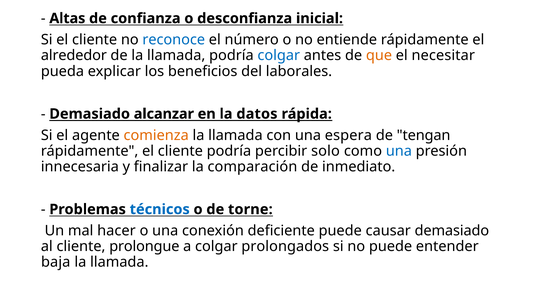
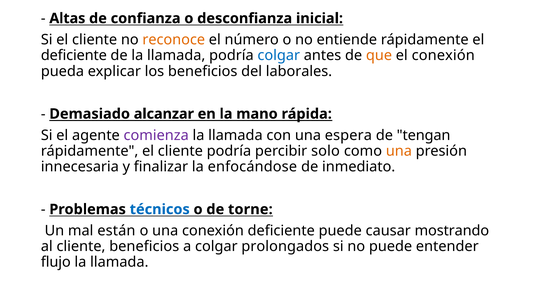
reconoce colour: blue -> orange
alrededor at (74, 55): alrededor -> deficiente
el necesitar: necesitar -> conexión
datos: datos -> mano
comienza colour: orange -> purple
una at (399, 151) colour: blue -> orange
comparación: comparación -> enfocándose
hacer: hacer -> están
causar demasiado: demasiado -> mostrando
cliente prolongue: prolongue -> beneficios
baja: baja -> flujo
